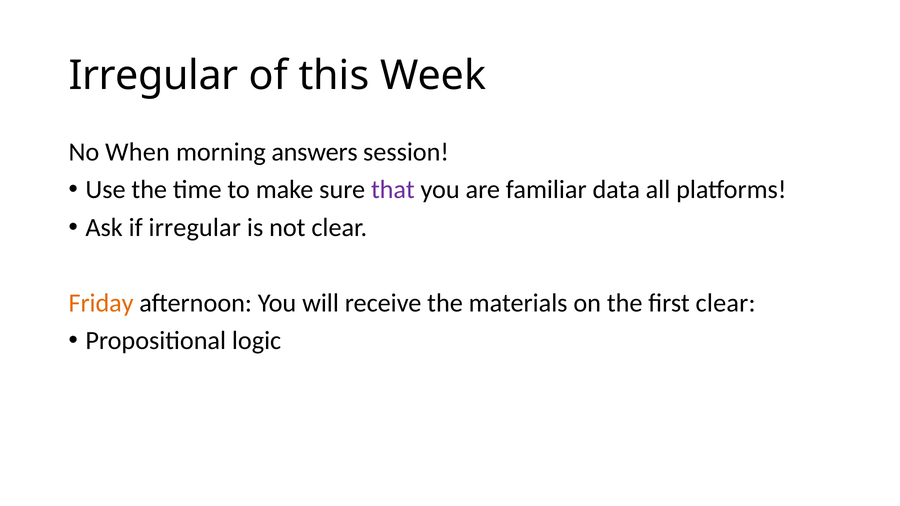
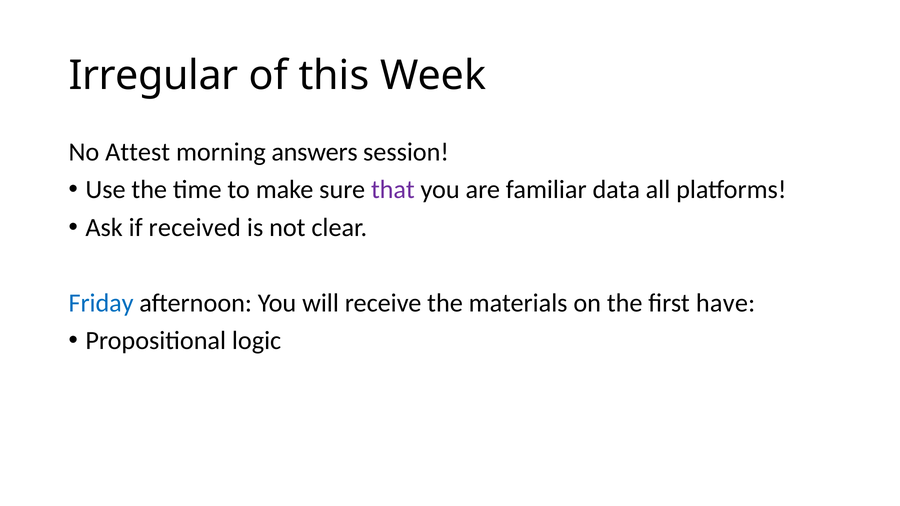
When: When -> Attest
if irregular: irregular -> received
Friday colour: orange -> blue
first clear: clear -> have
